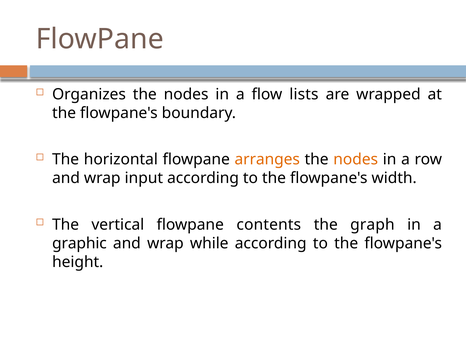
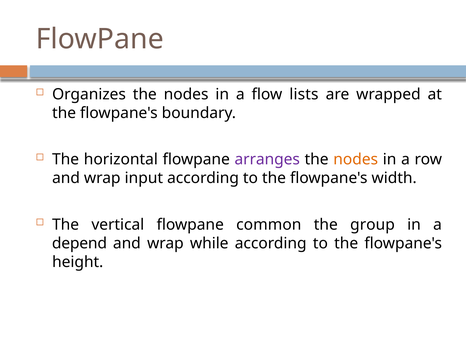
arranges colour: orange -> purple
contents: contents -> common
graph: graph -> group
graphic: graphic -> depend
